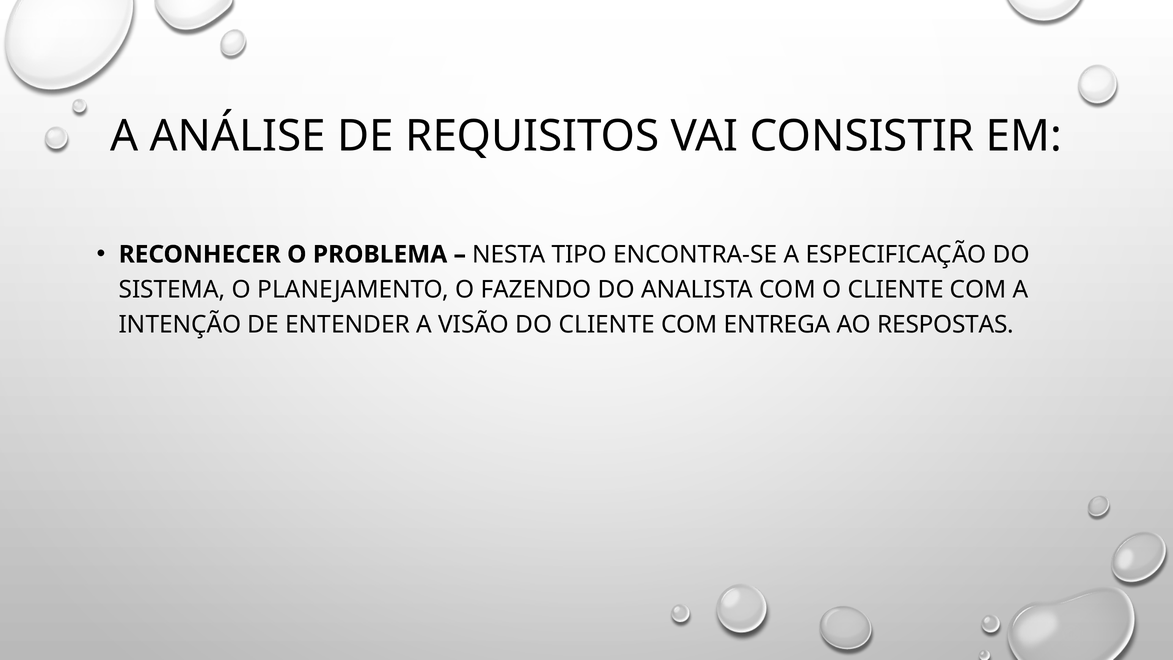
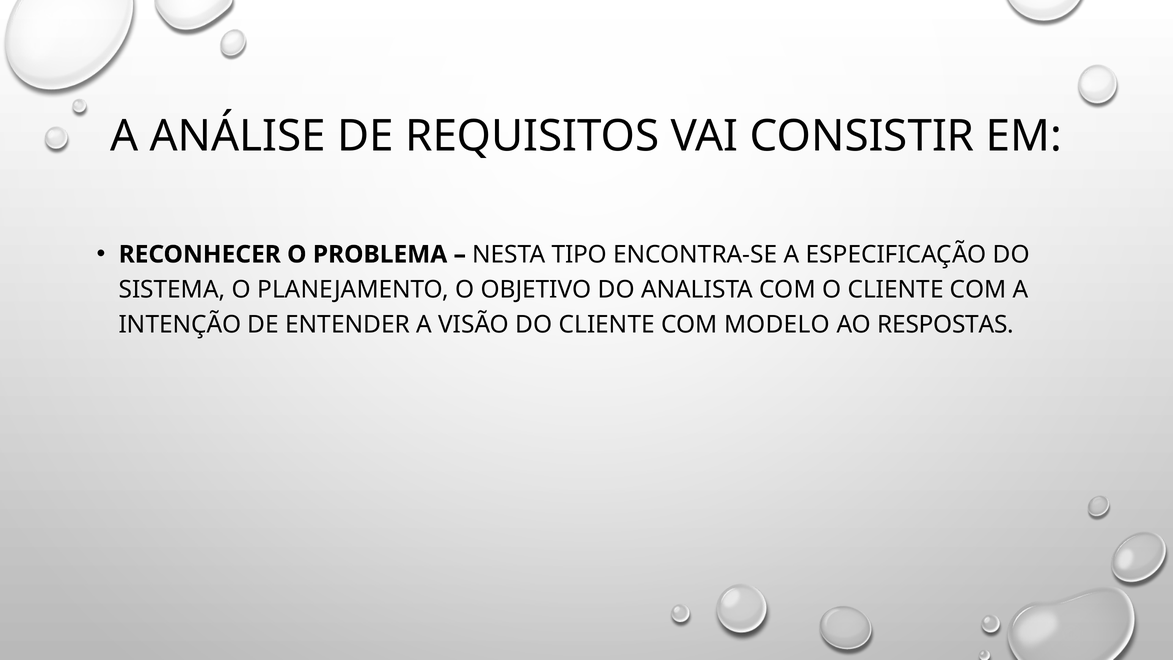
FAZENDO: FAZENDO -> OBJETIVO
ENTREGA: ENTREGA -> MODELO
